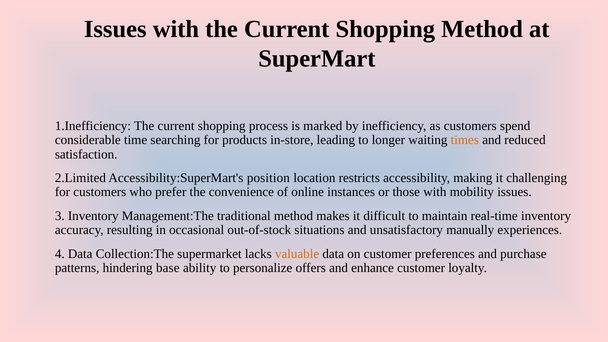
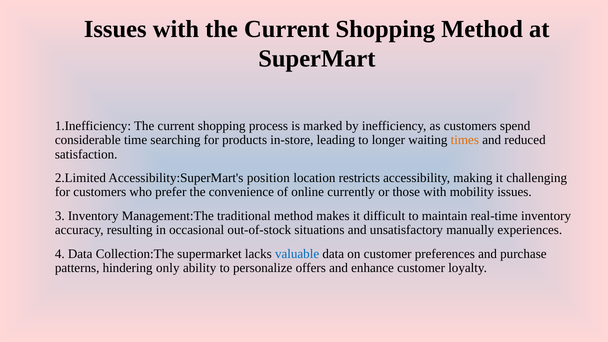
instances: instances -> currently
valuable colour: orange -> blue
base: base -> only
